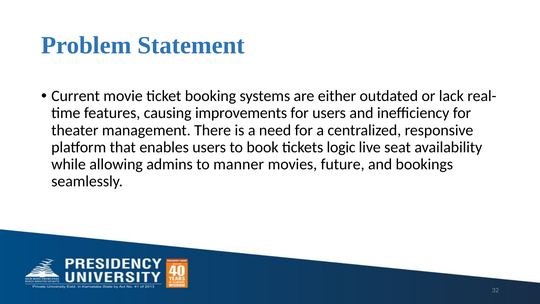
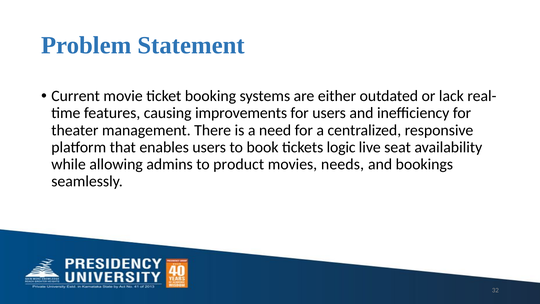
manner: manner -> product
future: future -> needs
